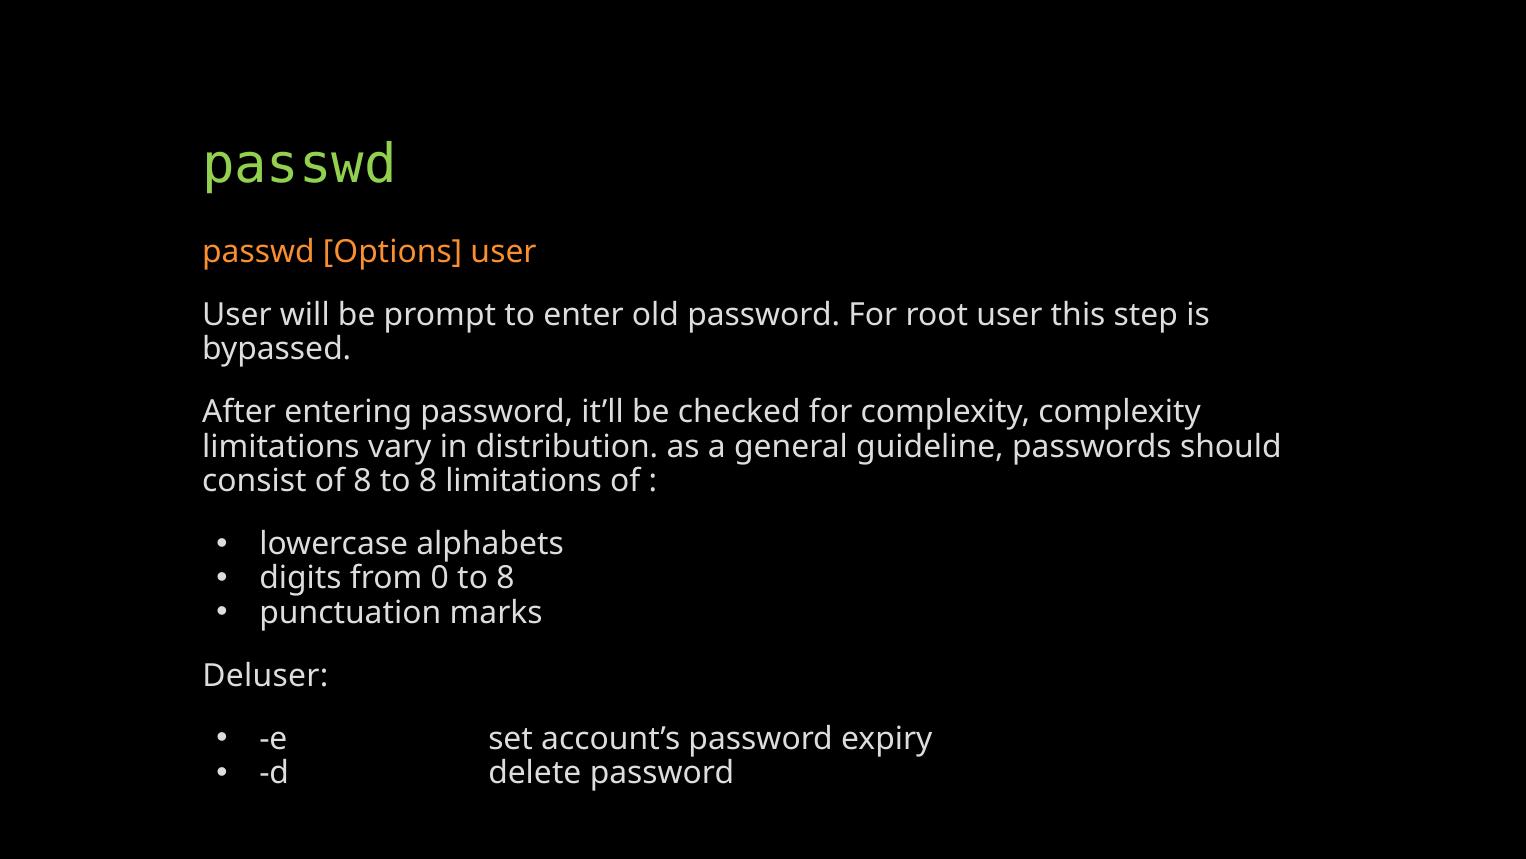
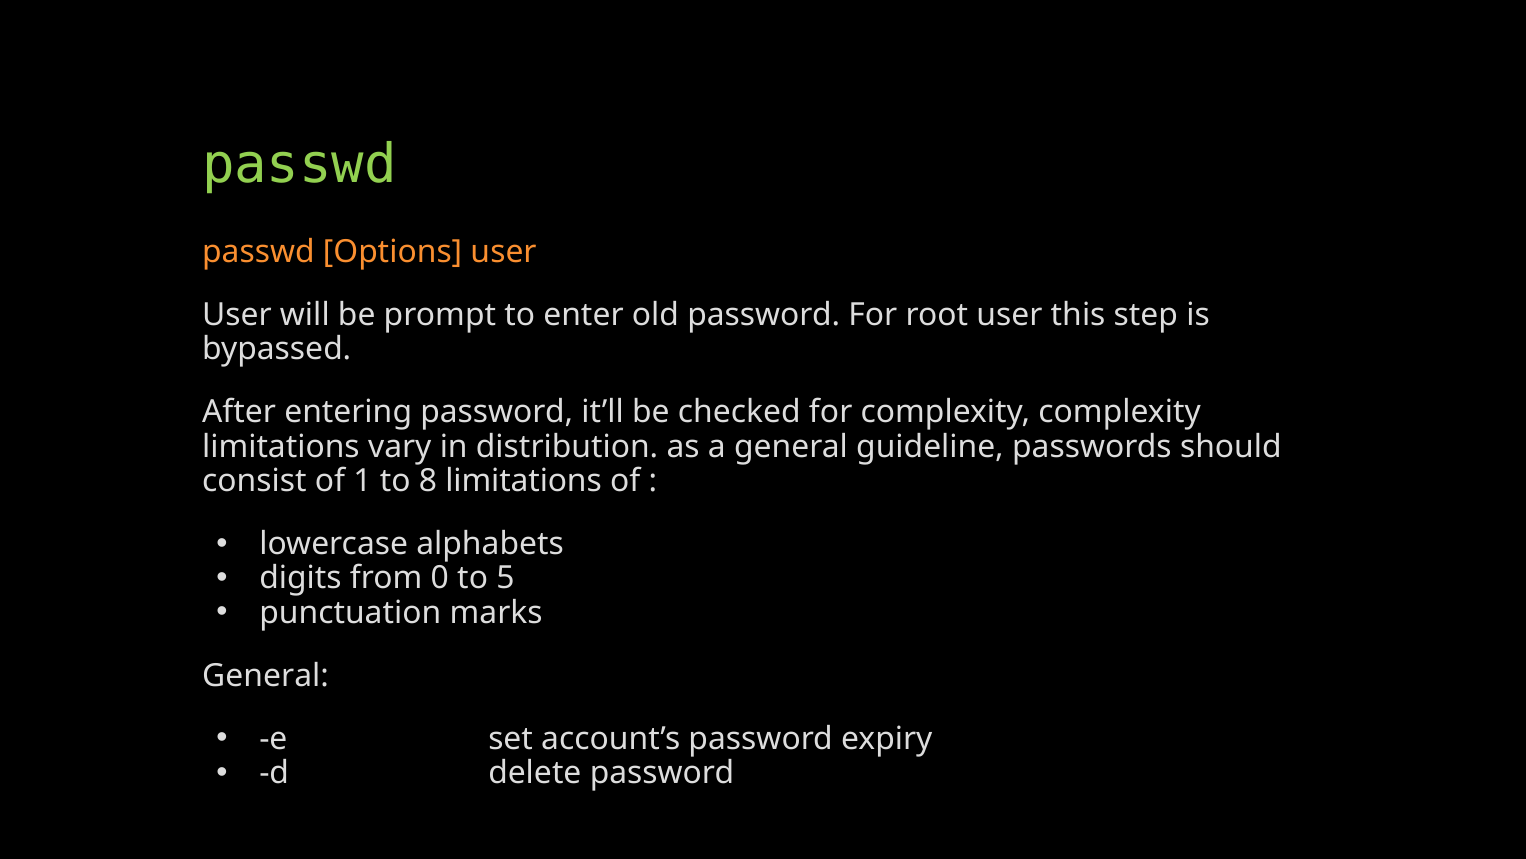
of 8: 8 -> 1
0 to 8: 8 -> 5
Deluser at (265, 675): Deluser -> General
